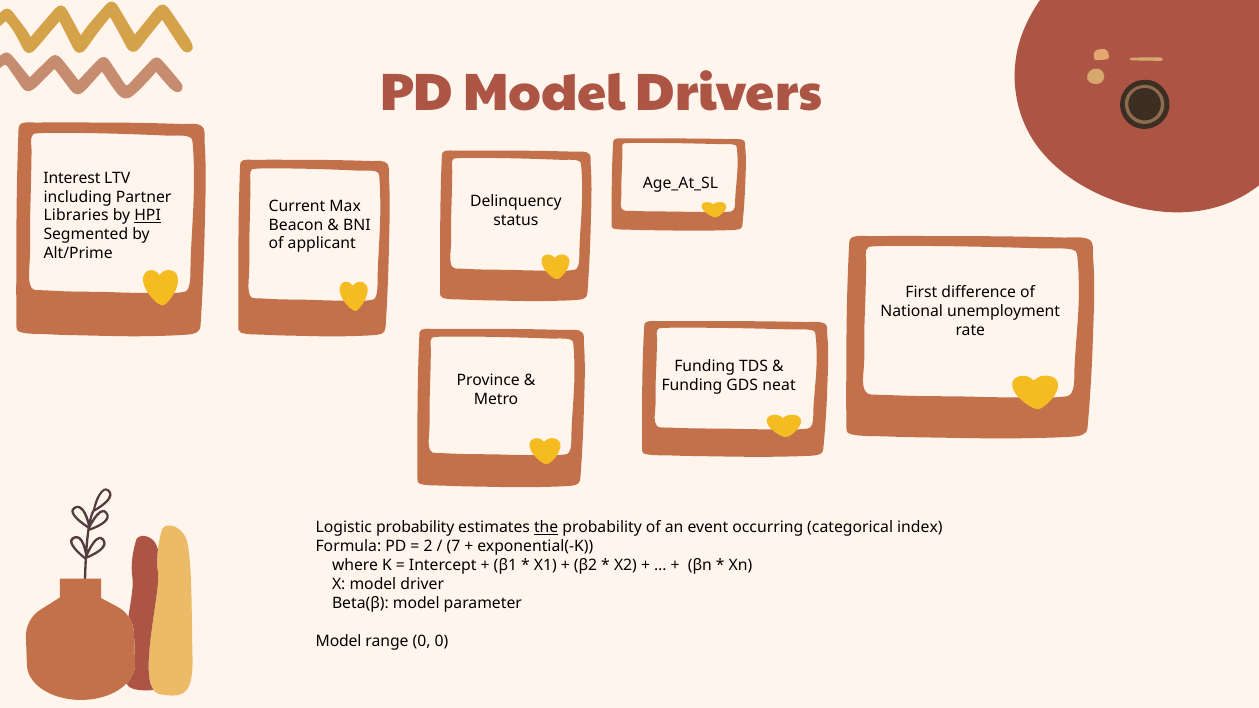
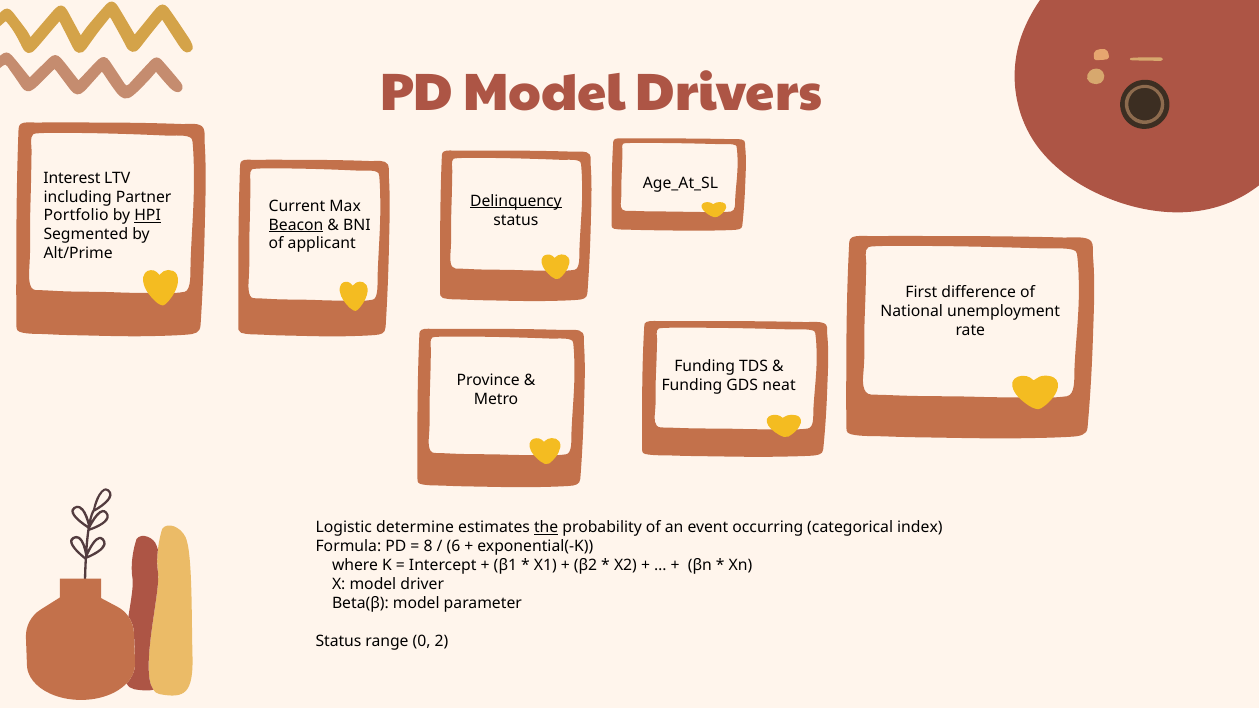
Delinquency underline: none -> present
Libraries: Libraries -> Portfolio
Beacon underline: none -> present
Logistic probability: probability -> determine
2: 2 -> 8
7: 7 -> 6
Model at (339, 641): Model -> Status
0 0: 0 -> 2
